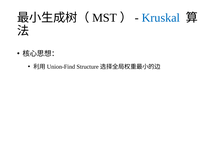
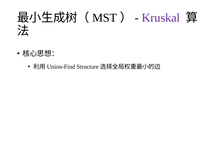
Kruskal colour: blue -> purple
